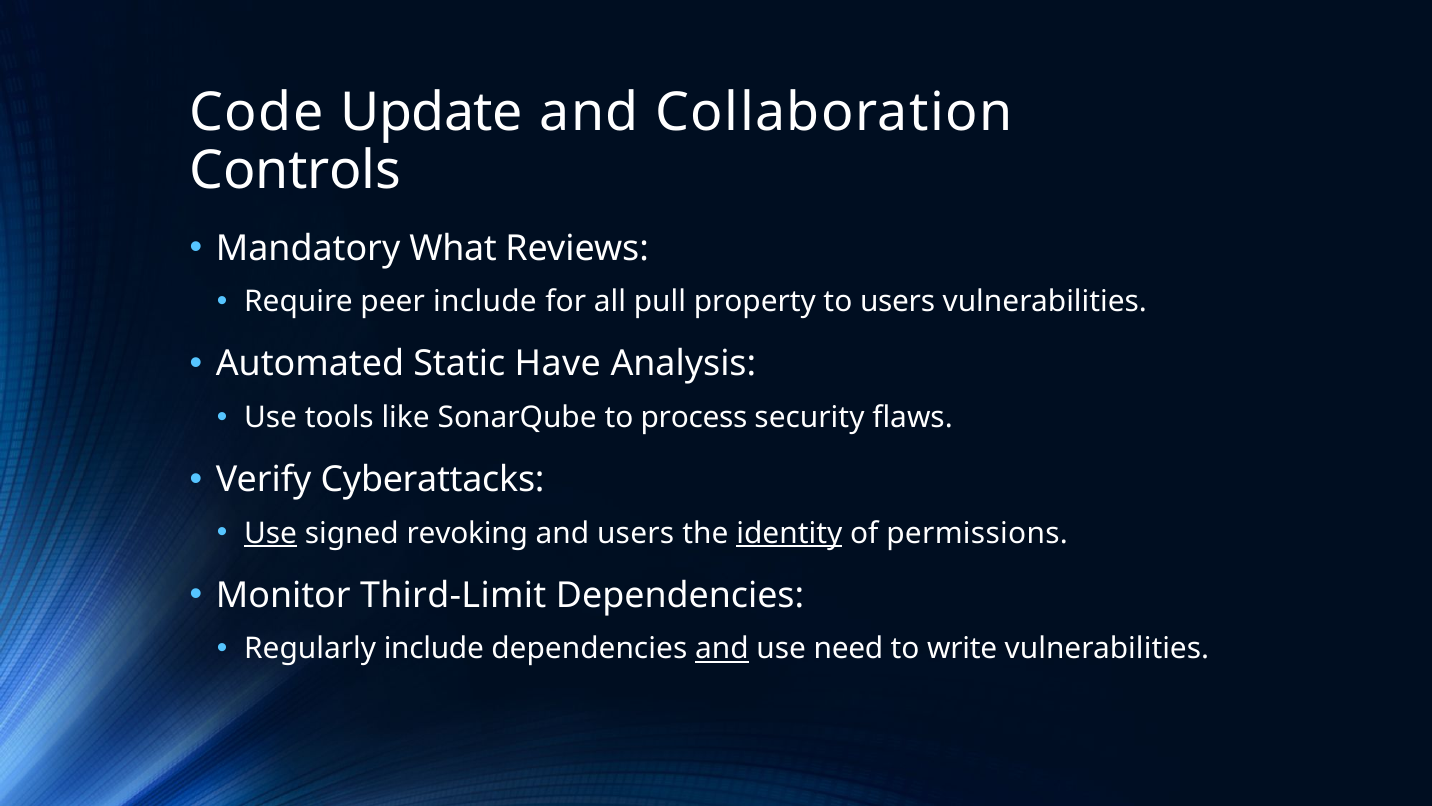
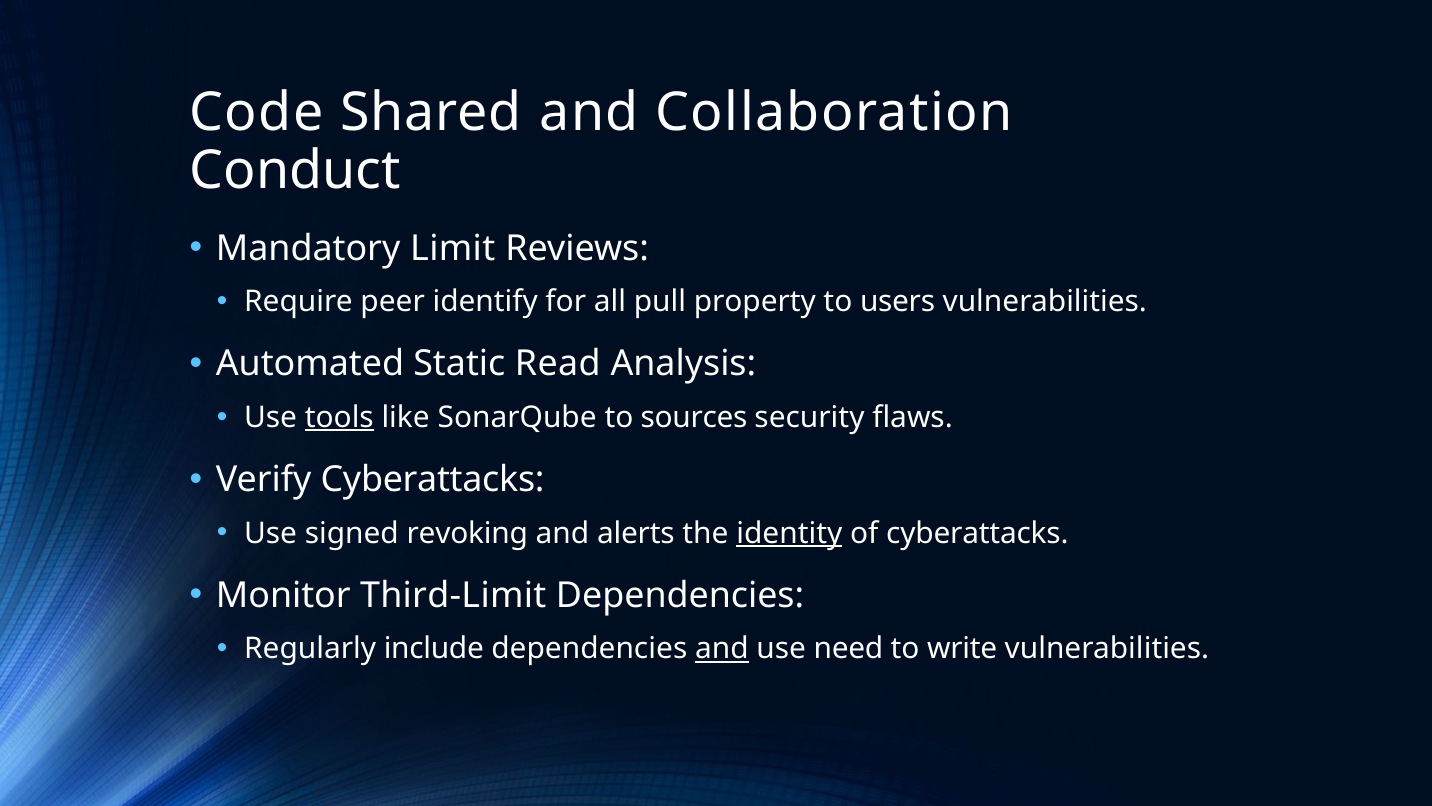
Update: Update -> Shared
Controls: Controls -> Conduct
What: What -> Limit
peer include: include -> identify
Have: Have -> Read
tools underline: none -> present
process: process -> sources
Use at (271, 533) underline: present -> none
and users: users -> alerts
of permissions: permissions -> cyberattacks
